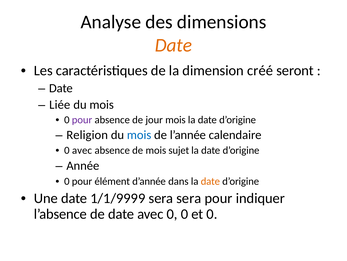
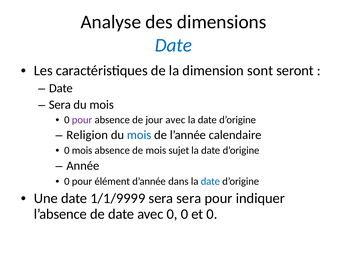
Date at (173, 45) colour: orange -> blue
créé: créé -> sont
Liée at (60, 104): Liée -> Sera
jour mois: mois -> avec
0 avec: avec -> mois
date at (210, 181) colour: orange -> blue
